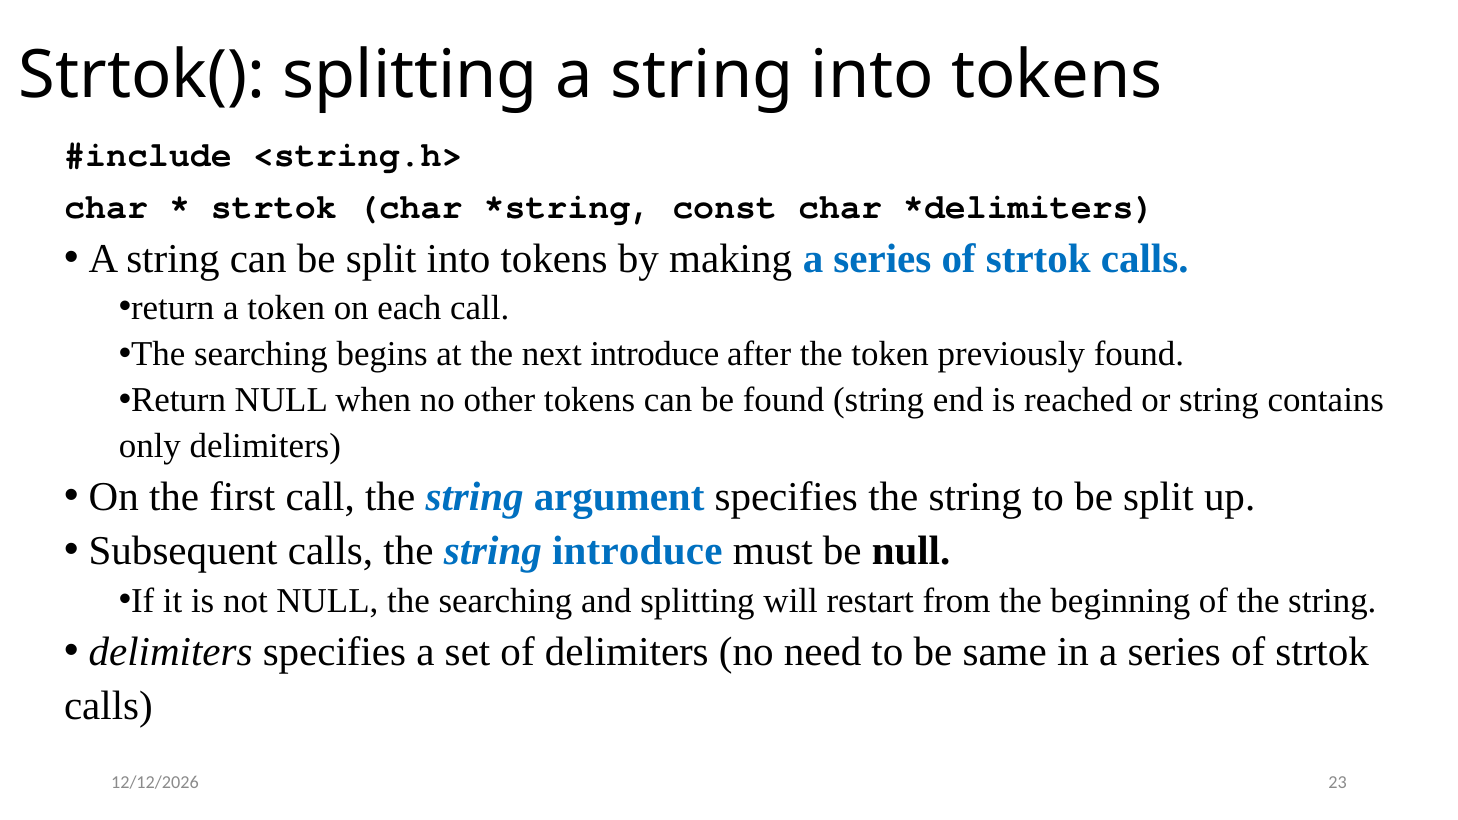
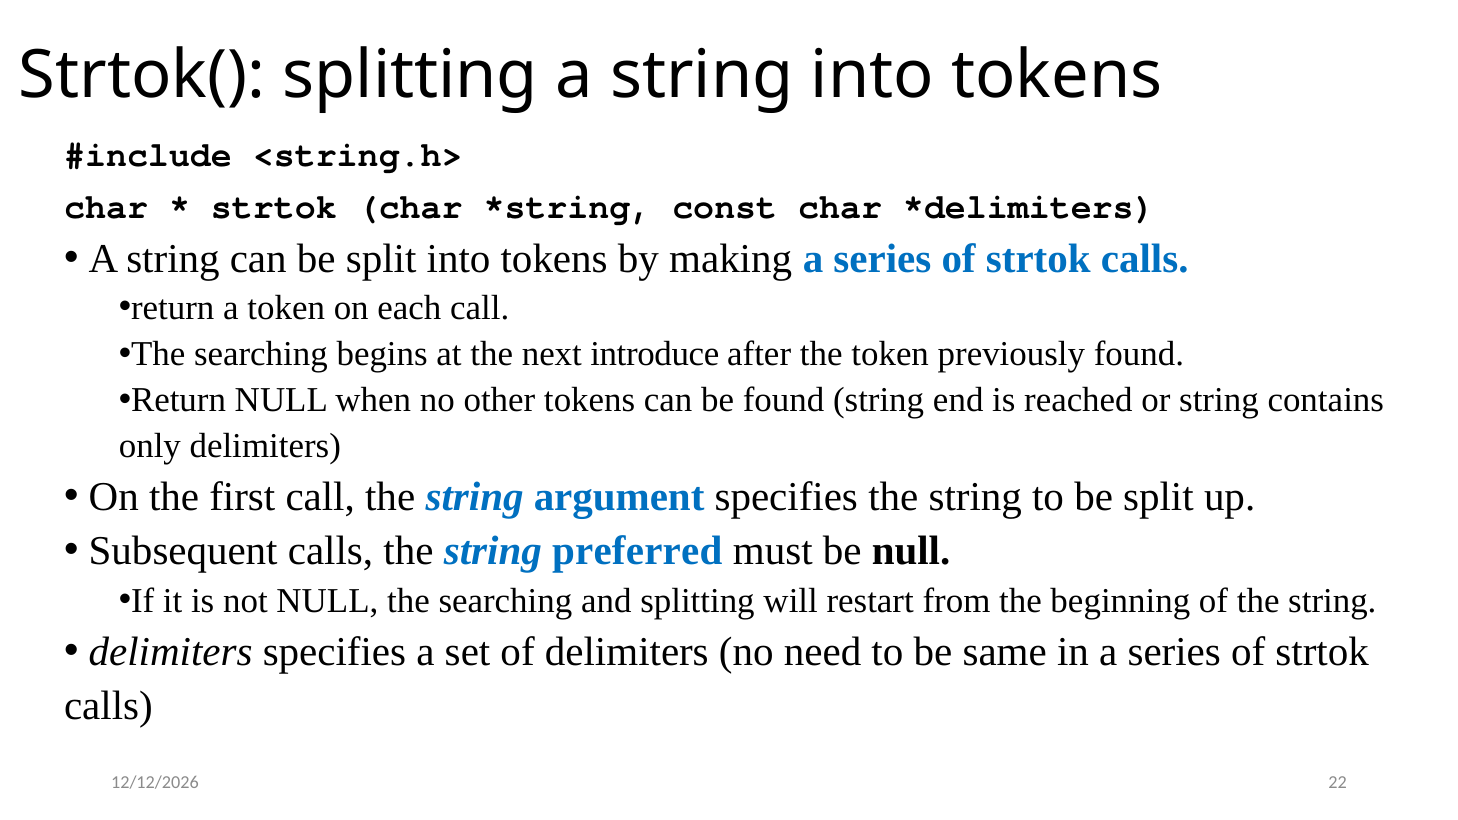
string introduce: introduce -> preferred
23: 23 -> 22
